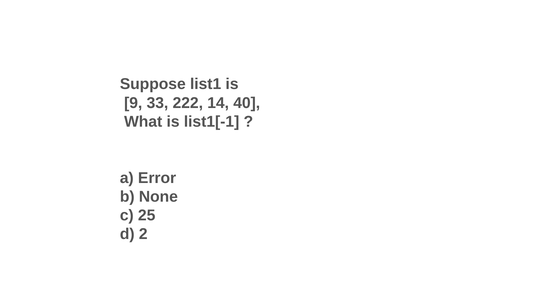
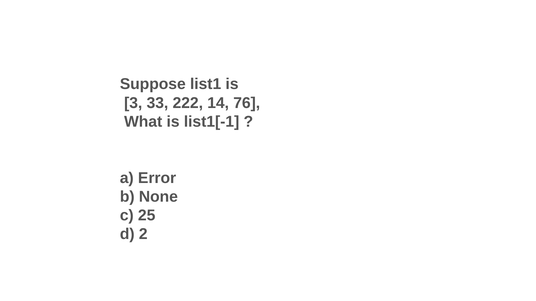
9: 9 -> 3
40: 40 -> 76
